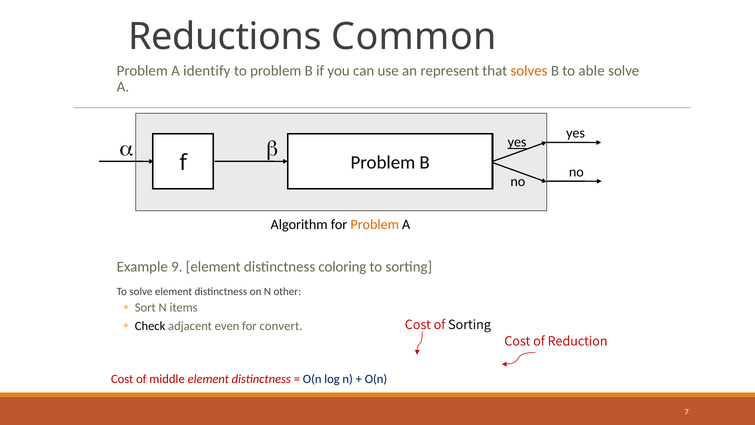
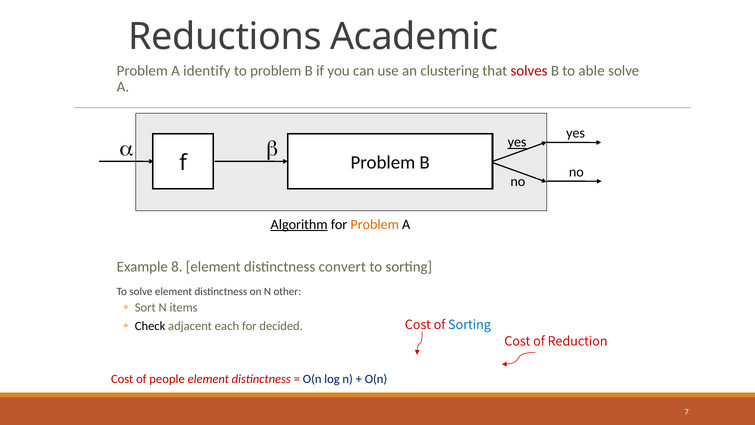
Common: Common -> Academic
represent: represent -> clustering
solves colour: orange -> red
Algorithm underline: none -> present
9: 9 -> 8
coloring: coloring -> convert
Sorting at (469, 324) colour: black -> blue
even: even -> each
convert: convert -> decided
middle: middle -> people
